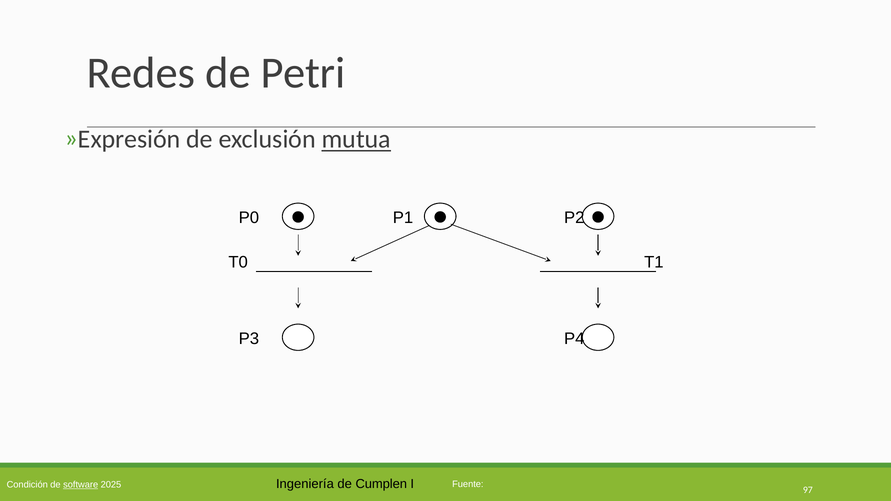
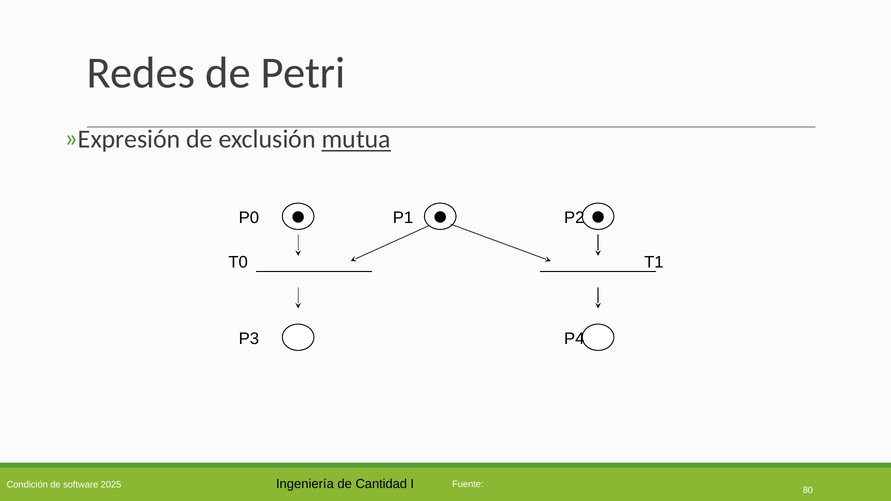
Cumplen: Cumplen -> Cantidad
97: 97 -> 80
software underline: present -> none
